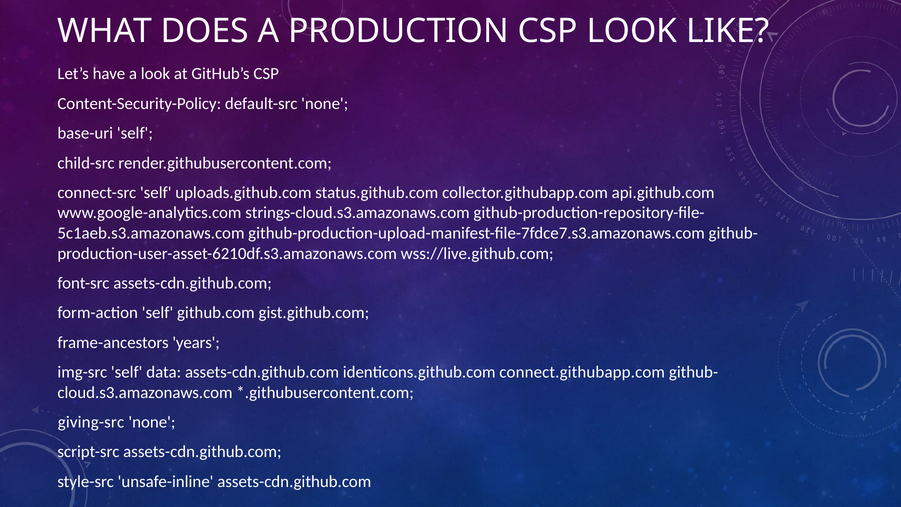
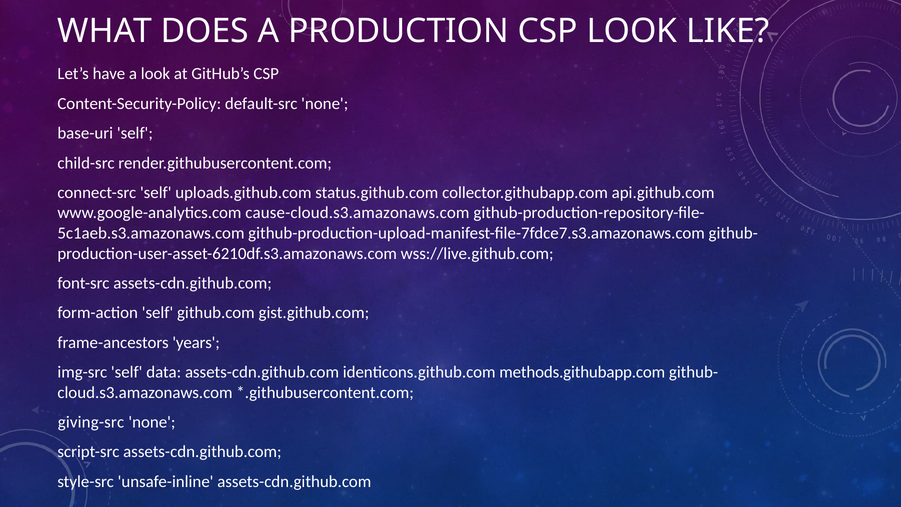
strings-cloud.s3.amazonaws.com: strings-cloud.s3.amazonaws.com -> cause-cloud.s3.amazonaws.com
connect.githubapp.com: connect.githubapp.com -> methods.githubapp.com
